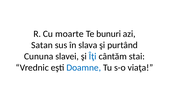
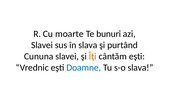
Satan at (42, 45): Satan -> Slavei
Îţi colour: blue -> orange
cântăm stai: stai -> eşti
s-o viaţa: viaţa -> slava
